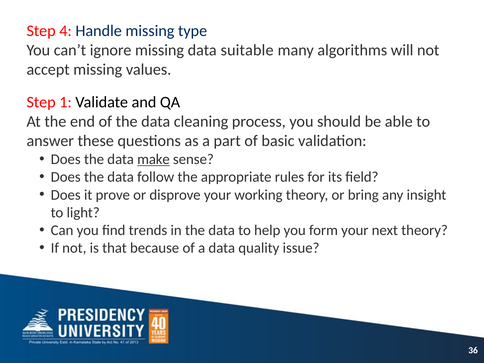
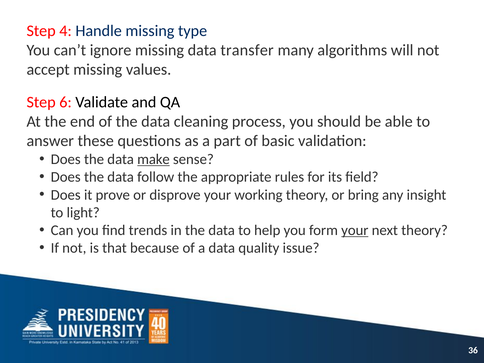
suitable: suitable -> transfer
1: 1 -> 6
your at (355, 230) underline: none -> present
